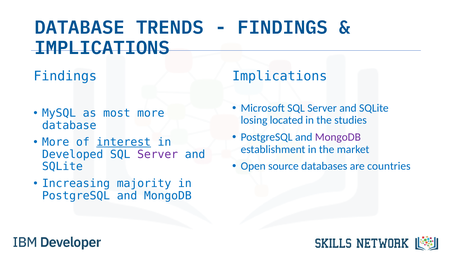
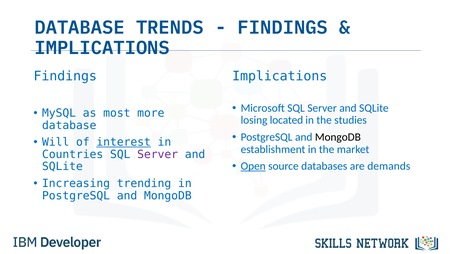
MongoDB at (338, 137) colour: purple -> black
More at (56, 142): More -> Will
Developed: Developed -> Countries
Open underline: none -> present
countries: countries -> demands
majority: majority -> trending
